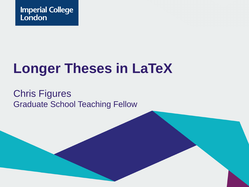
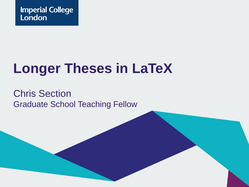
Figures: Figures -> Section
